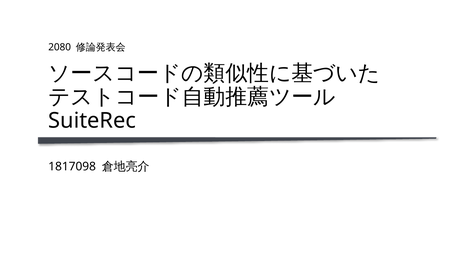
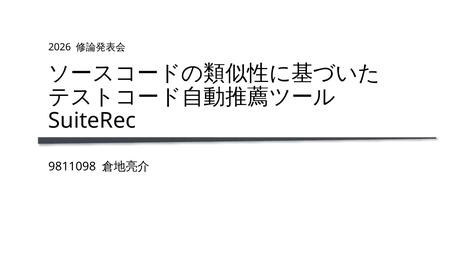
2080: 2080 -> 2026
1817098: 1817098 -> 9811098
